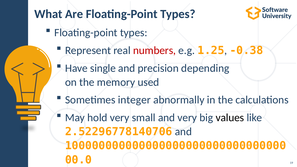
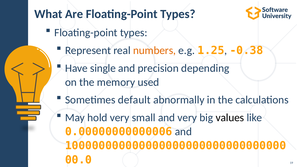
numbers colour: red -> orange
integer: integer -> default
2.52296778140706: 2.52296778140706 -> 0.00000000000006
